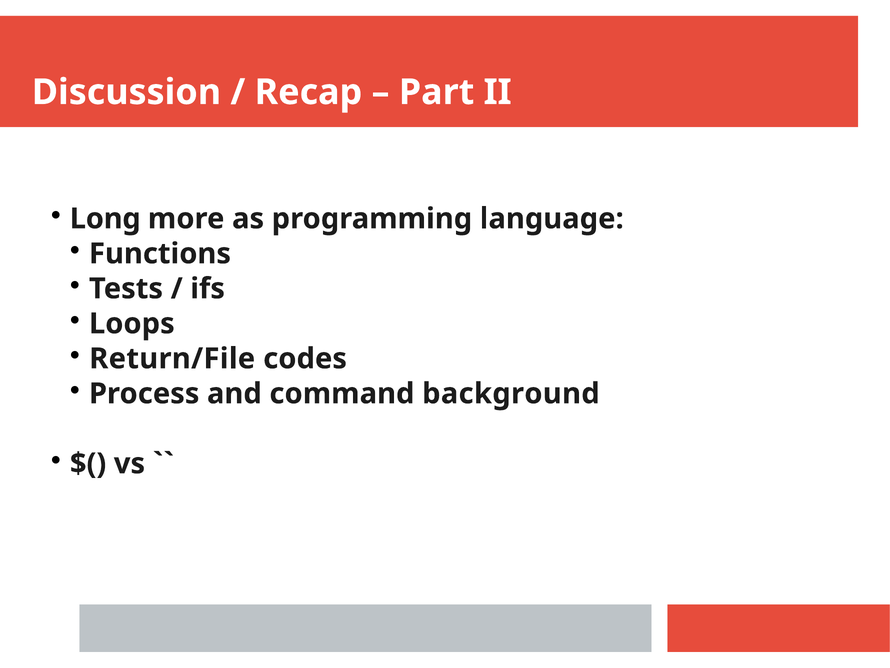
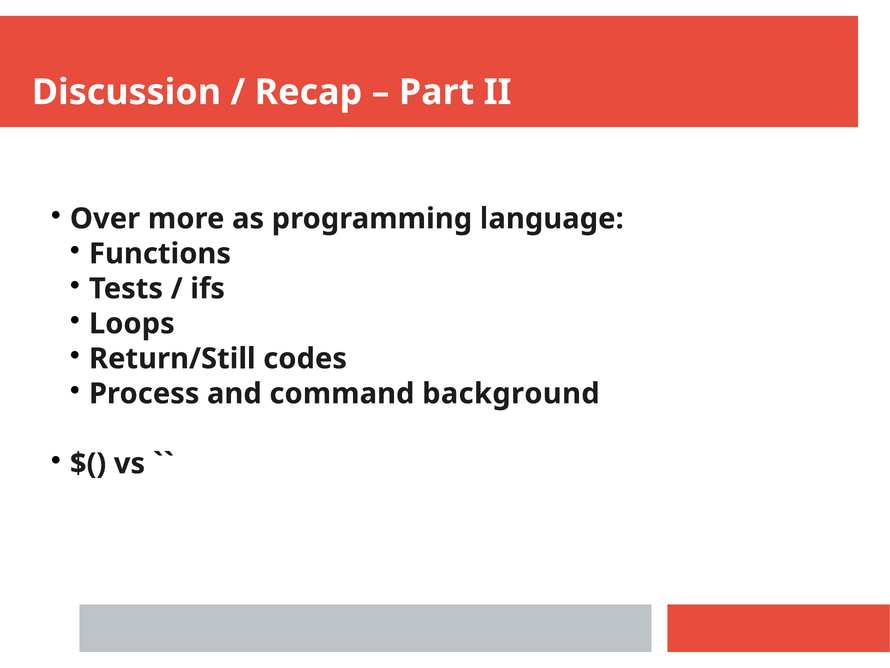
Long: Long -> Over
Return/File: Return/File -> Return/Still
